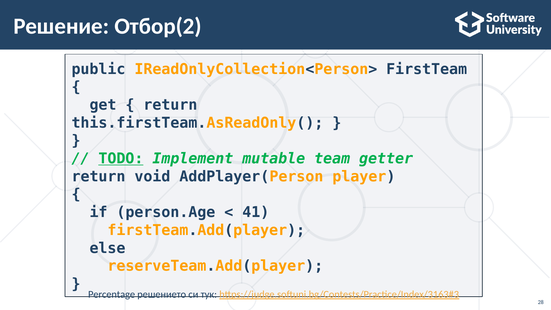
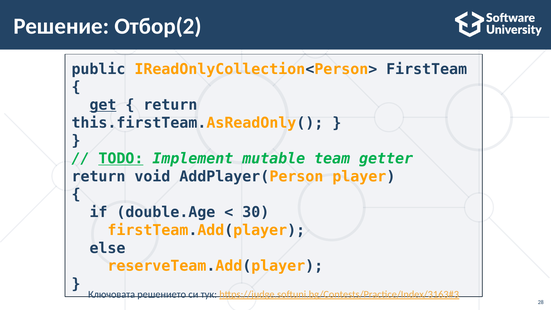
get underline: none -> present
person.Age: person.Age -> double.Age
41: 41 -> 30
Percentage: Percentage -> Ключовата
